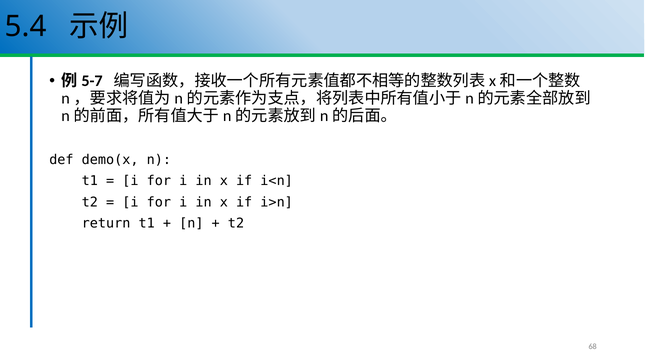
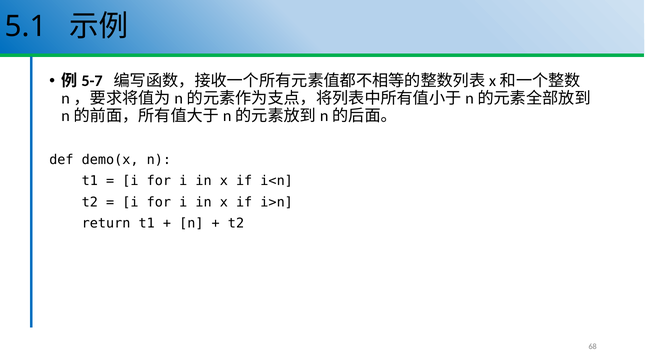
5.4: 5.4 -> 5.1
